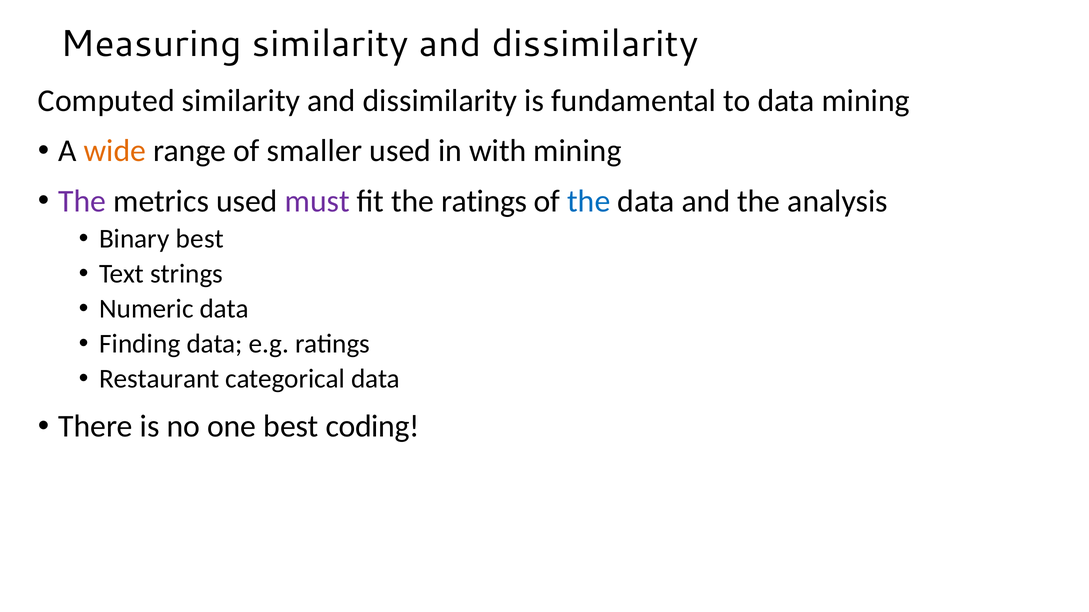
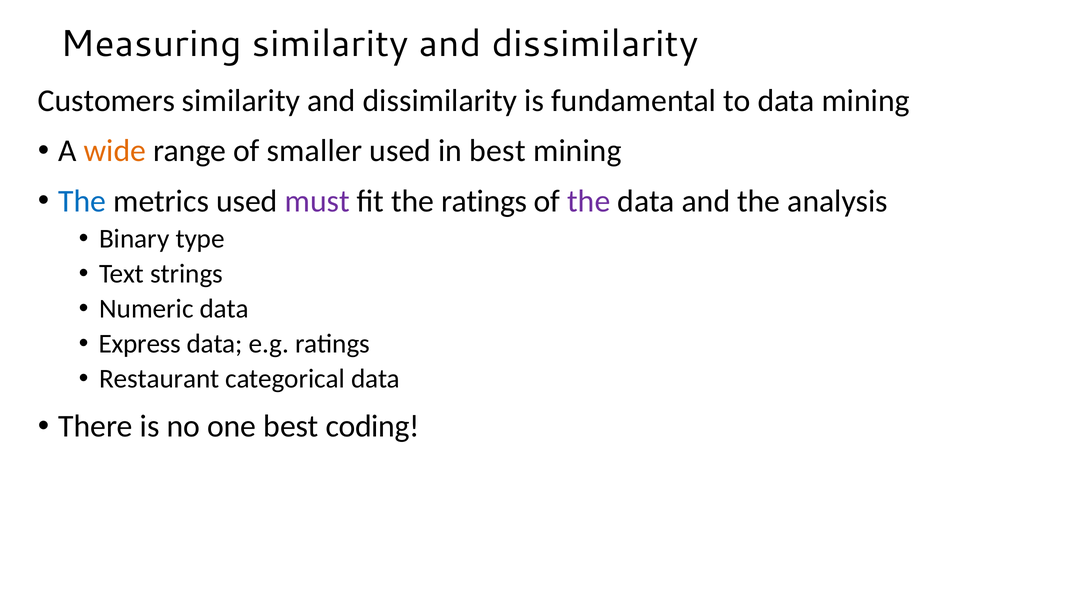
Computed: Computed -> Customers
in with: with -> best
The at (82, 201) colour: purple -> blue
the at (589, 201) colour: blue -> purple
Binary best: best -> type
Finding: Finding -> Express
